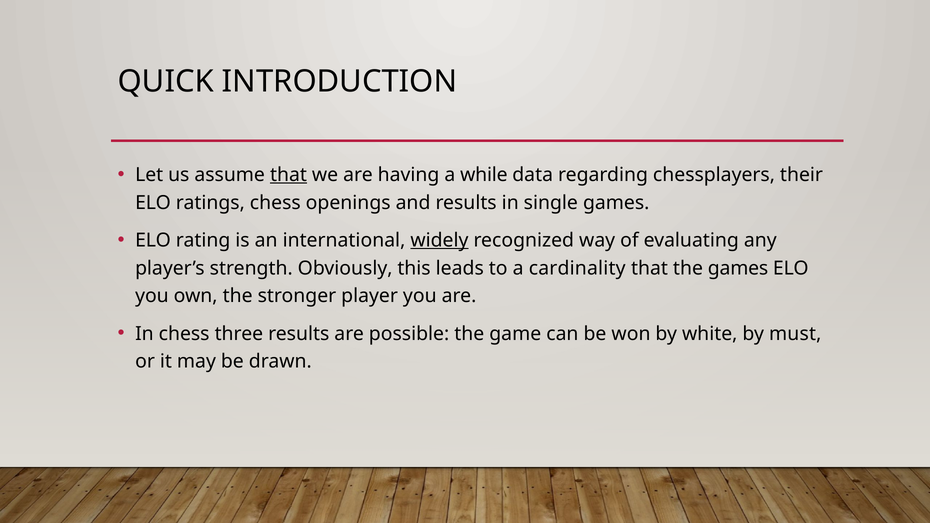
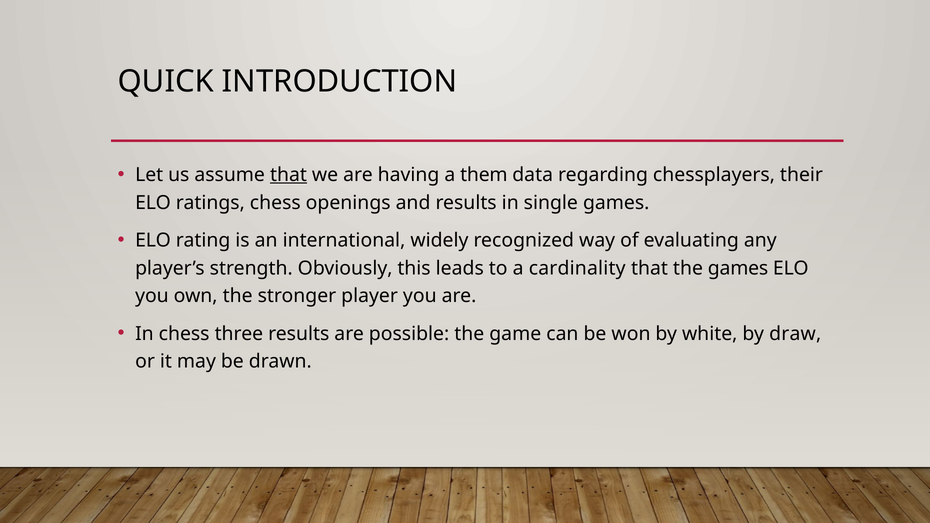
while: while -> them
widely underline: present -> none
must: must -> draw
